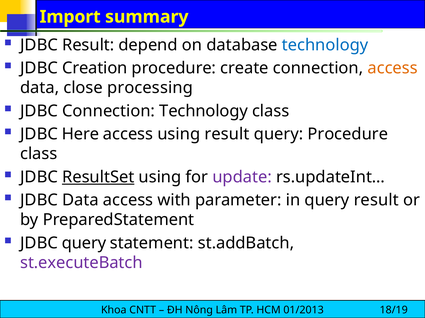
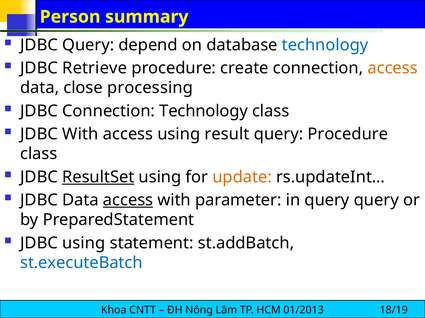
Import: Import -> Person
JDBC Result: Result -> Query
Creation: Creation -> Retrieve
JDBC Here: Here -> With
update colour: purple -> orange
access at (128, 201) underline: none -> present
query result: result -> query
JDBC query: query -> using
st.executeBatch colour: purple -> blue
